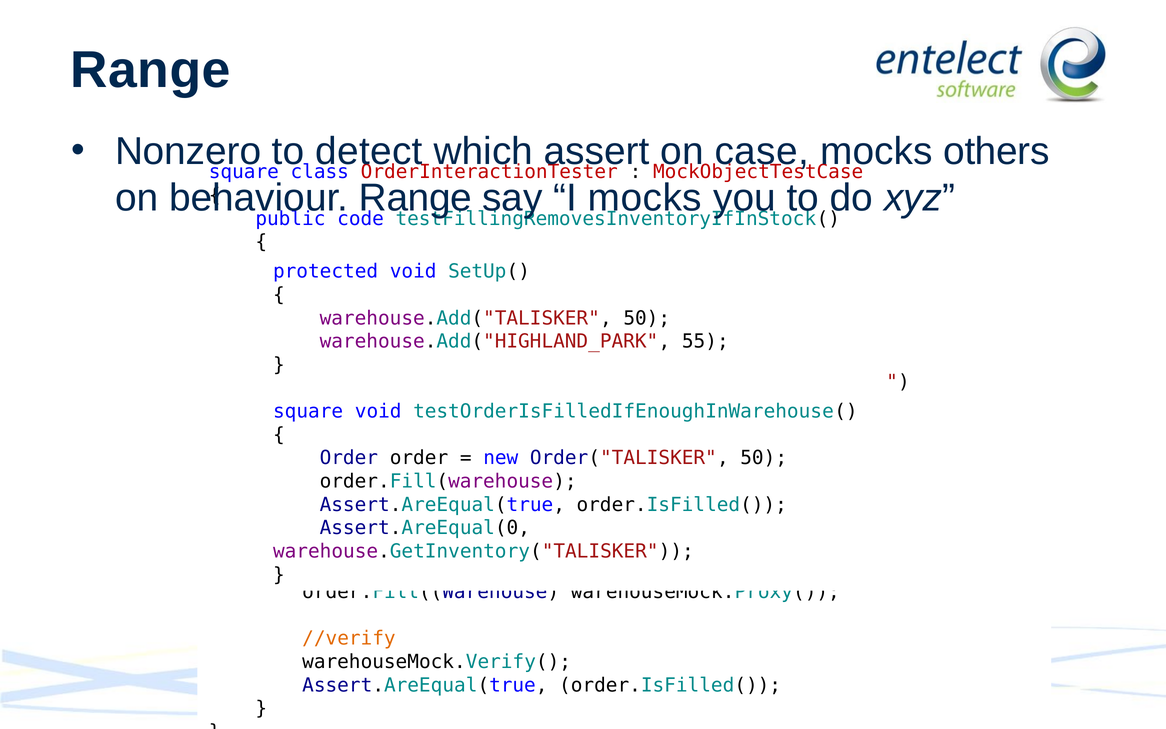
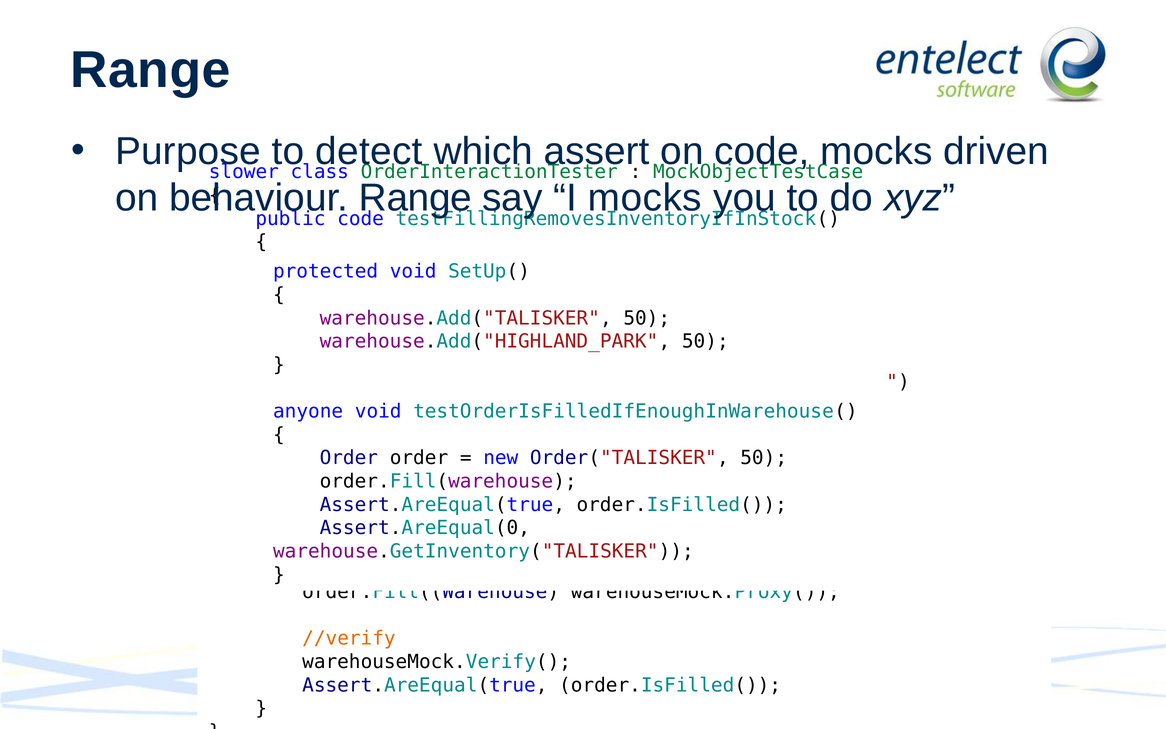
Nonzero: Nonzero -> Purpose
on case: case -> code
others: others -> driven
square at (244, 172): square -> slower
OrderInteractionTester colour: red -> green
MockObjectTestCase colour: red -> green
warehouse.Add("HIGHLAND_PARK 55: 55 -> 50
square at (308, 411): square -> anyone
